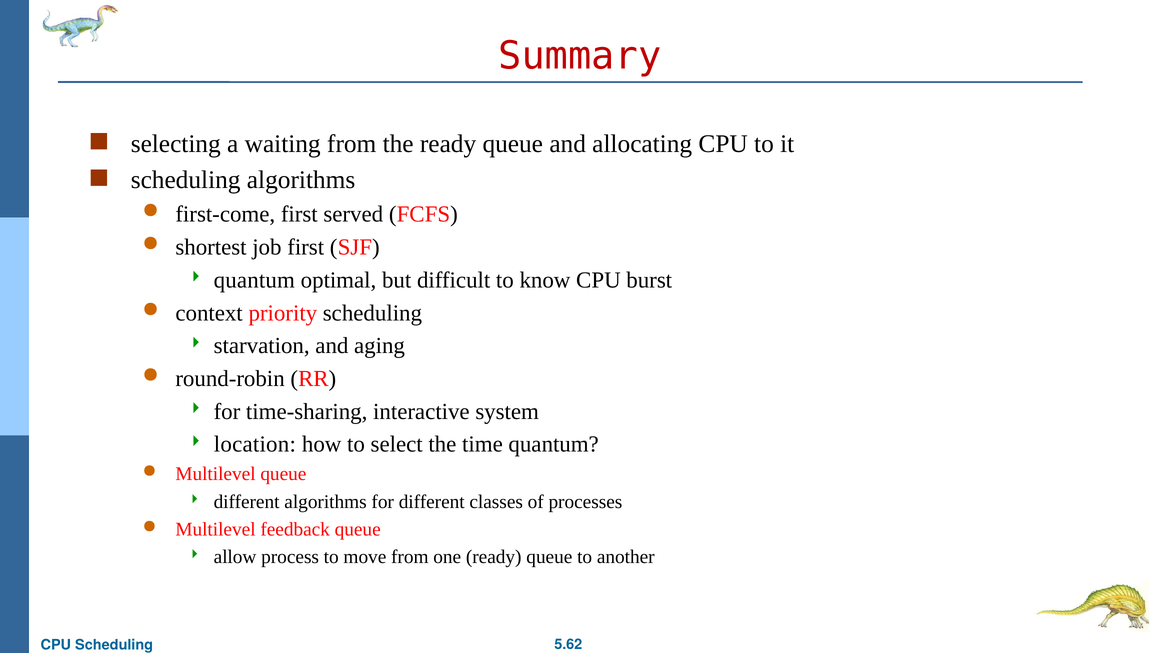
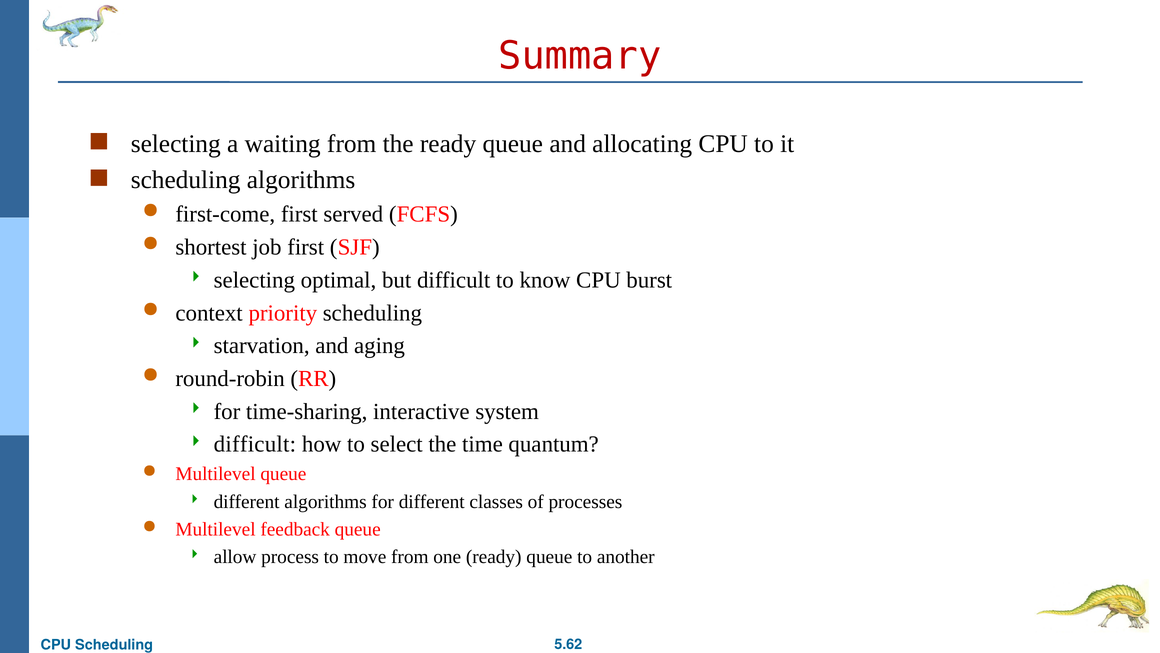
quantum at (254, 280): quantum -> selecting
location at (255, 444): location -> difficult
